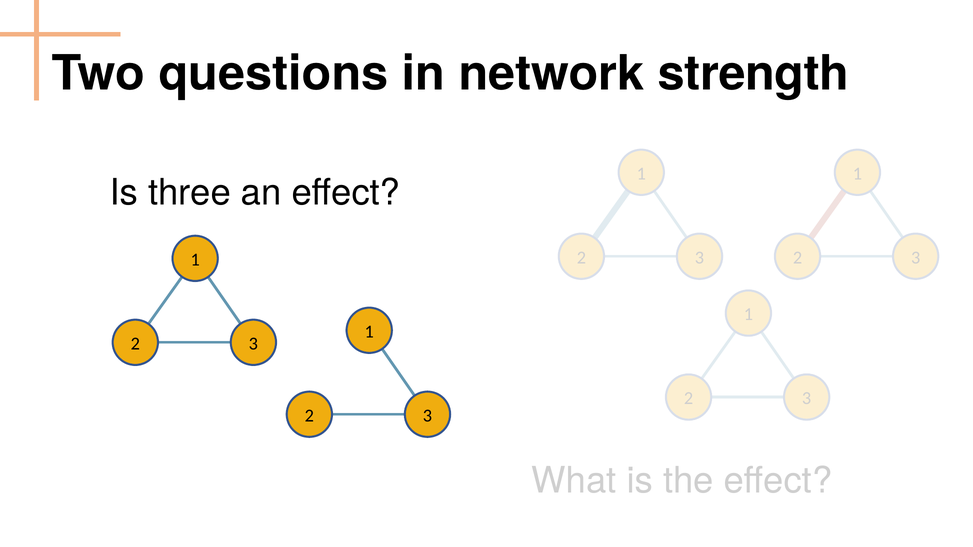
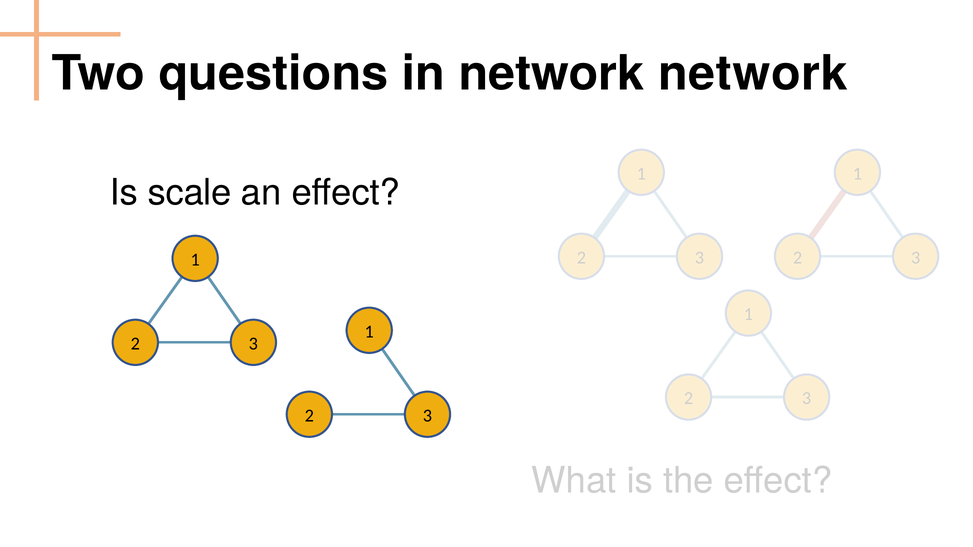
network strength: strength -> network
three: three -> scale
